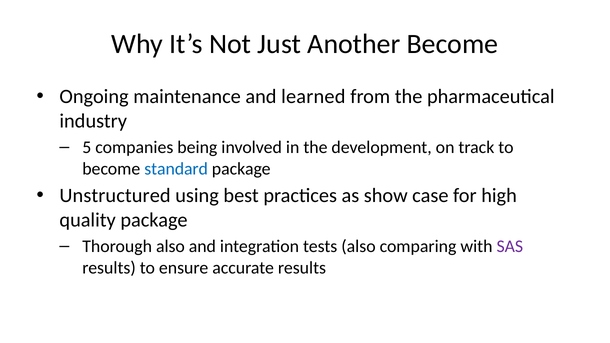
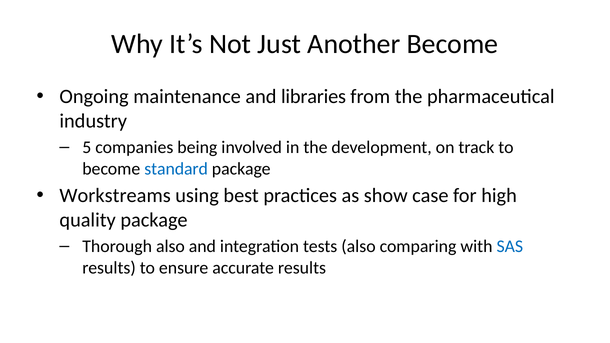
learned: learned -> libraries
Unstructured: Unstructured -> Workstreams
SAS colour: purple -> blue
